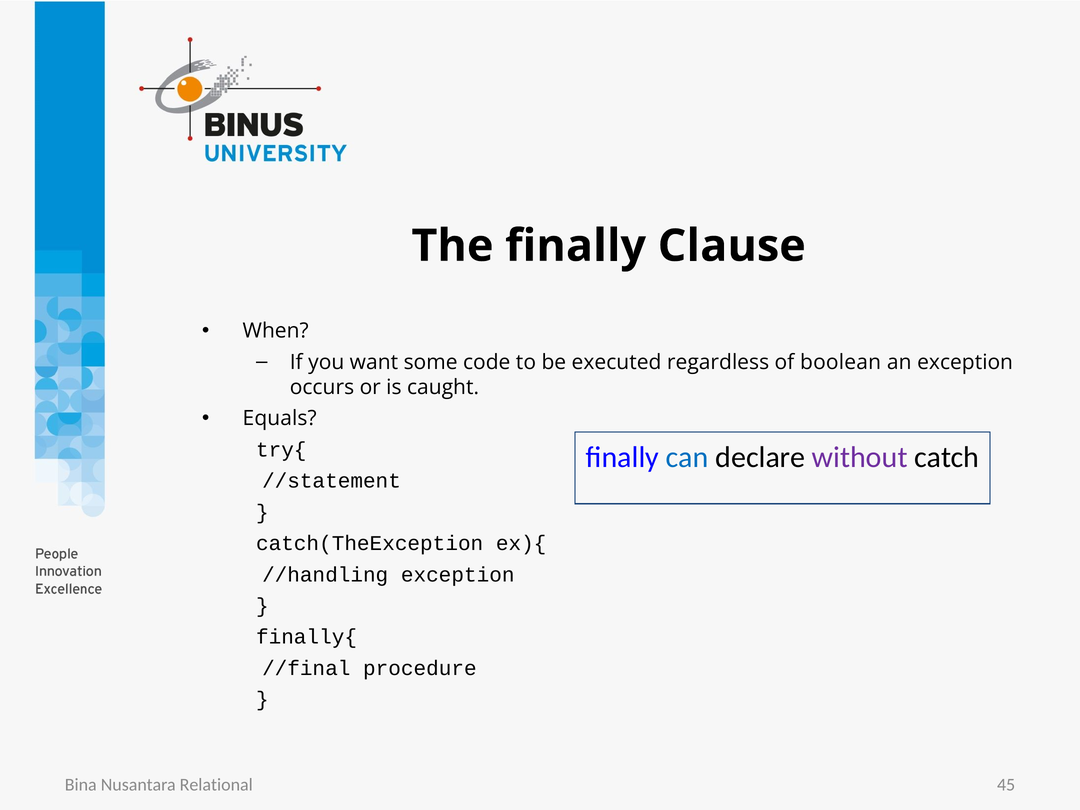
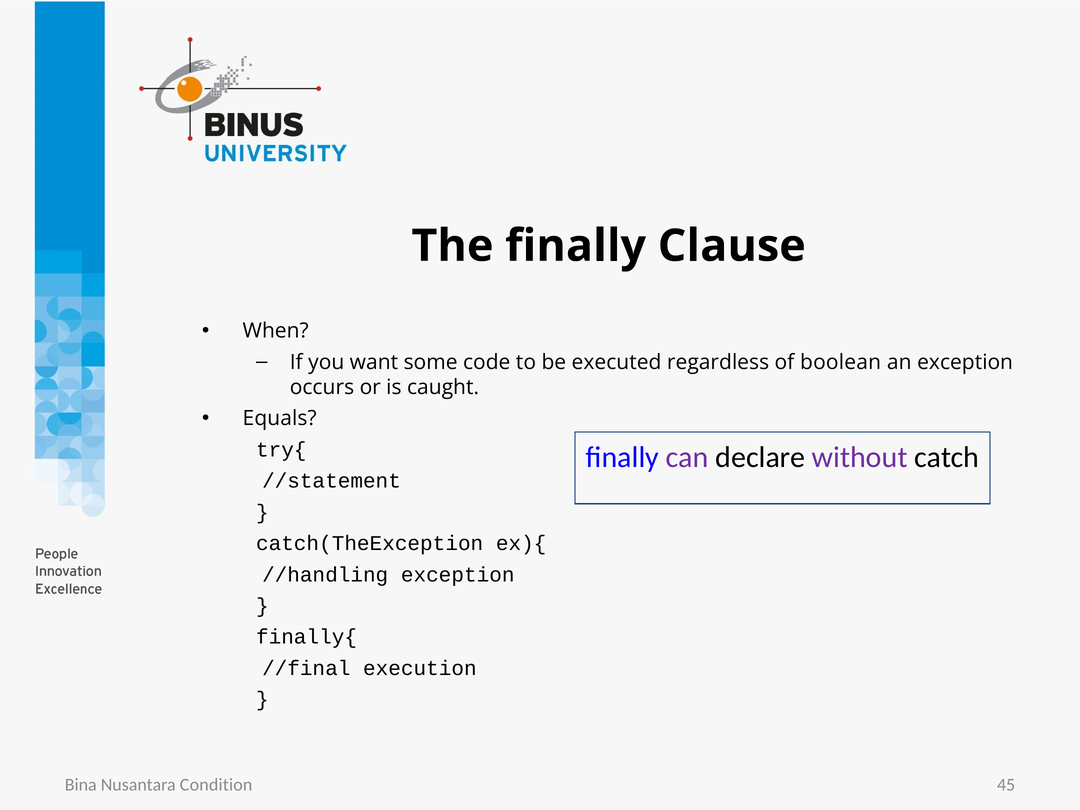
can colour: blue -> purple
procedure: procedure -> execution
Relational: Relational -> Condition
